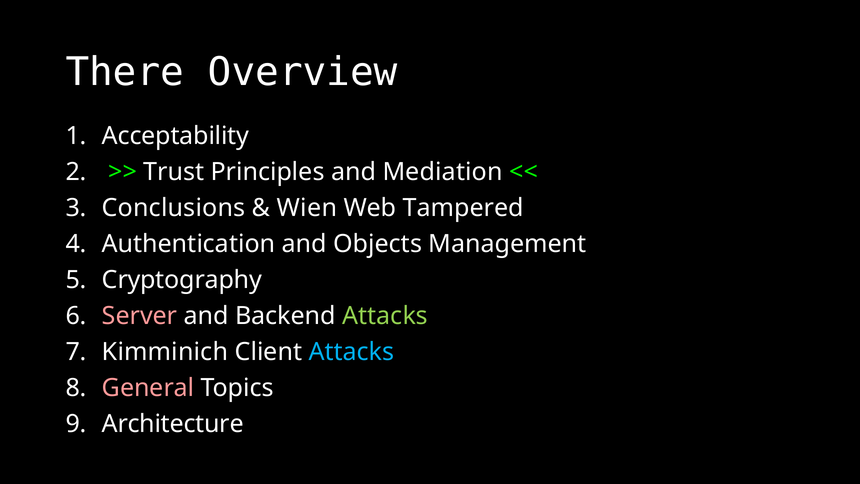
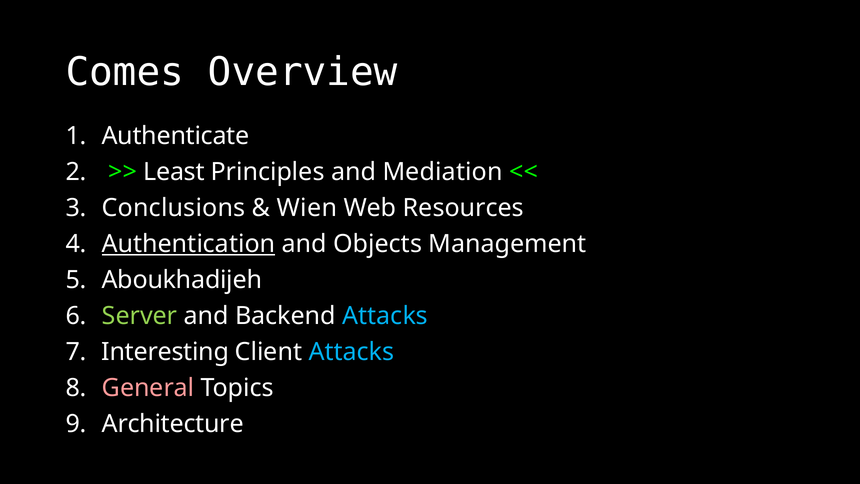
There: There -> Comes
Acceptability: Acceptability -> Authenticate
Trust: Trust -> Least
Tampered: Tampered -> Resources
Authentication underline: none -> present
Cryptography: Cryptography -> Aboukhadijeh
Server colour: pink -> light green
Attacks at (385, 316) colour: light green -> light blue
Kimminich: Kimminich -> Interesting
